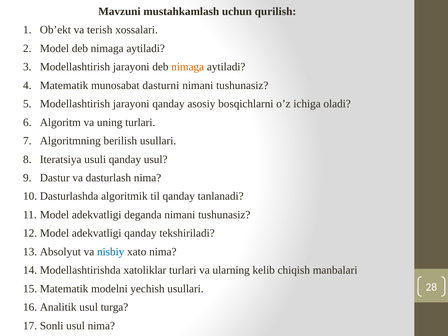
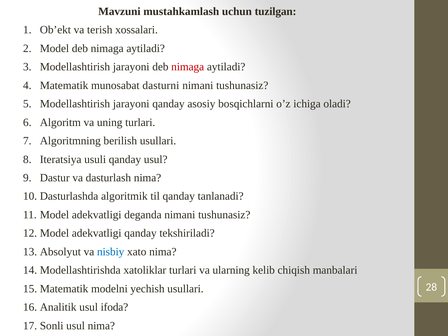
qurilish: qurilish -> tuzilgan
nimaga at (188, 67) colour: orange -> red
turga: turga -> ifoda
